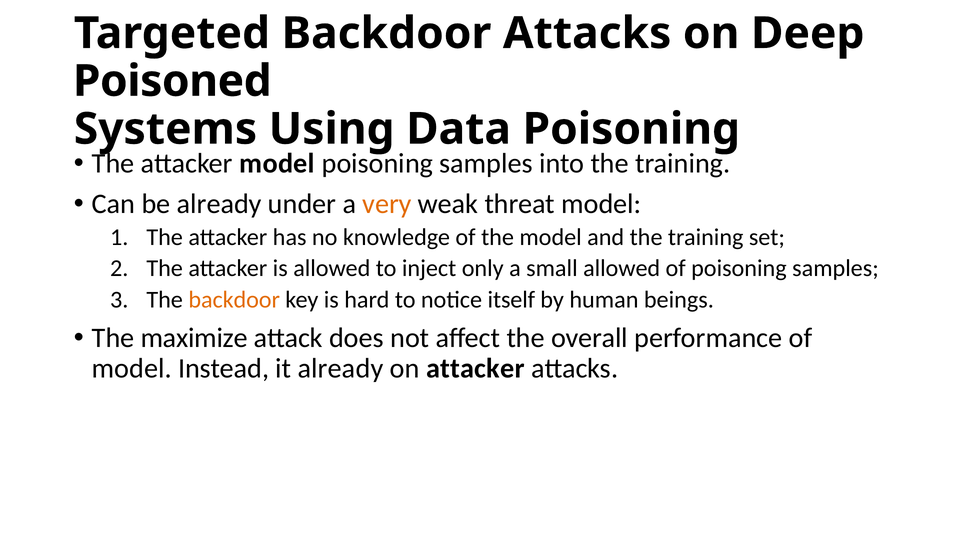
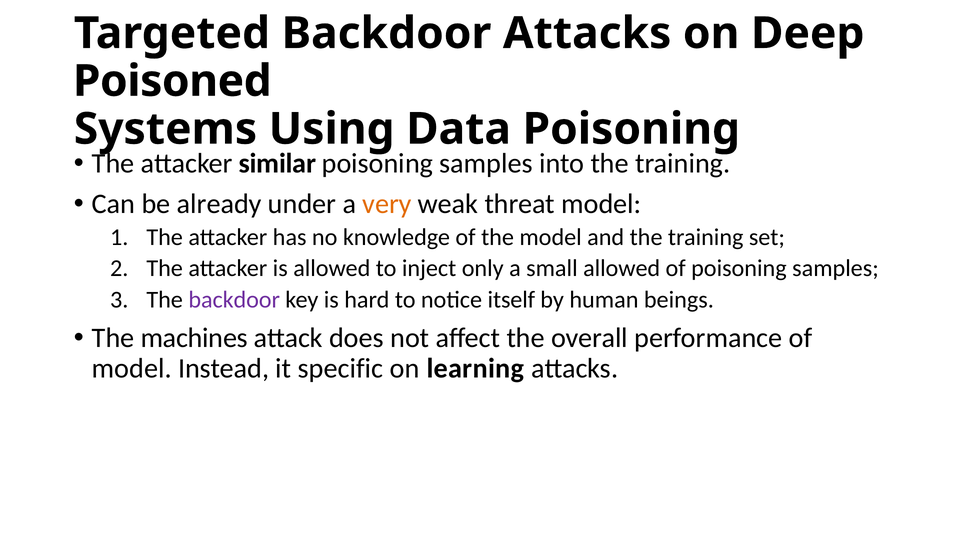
model at (277, 164): model -> similar
backdoor at (234, 300) colour: orange -> purple
maximize: maximize -> machines
it already: already -> specific
on attacker: attacker -> learning
